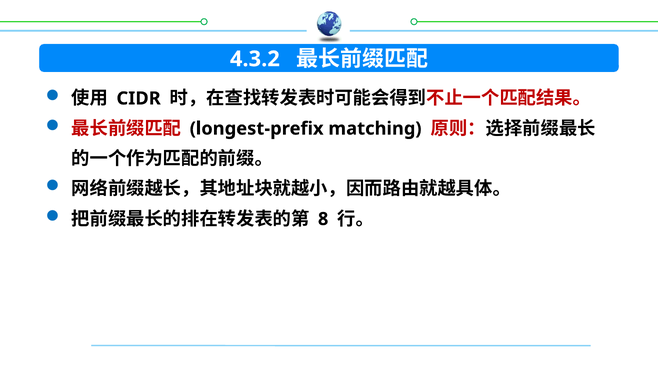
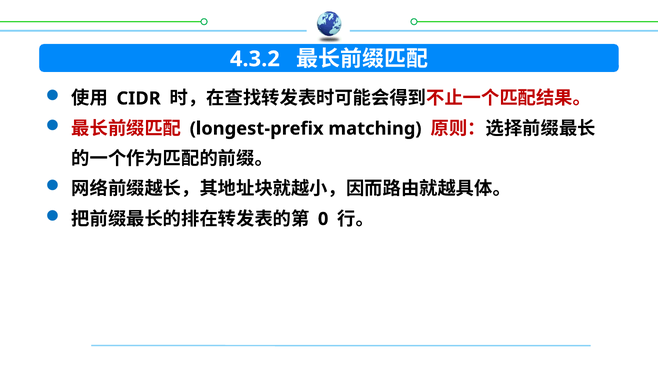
8: 8 -> 0
